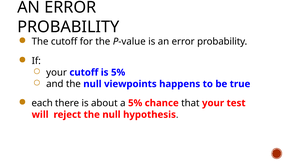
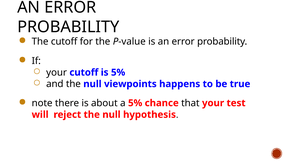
each: each -> note
